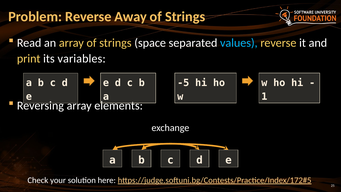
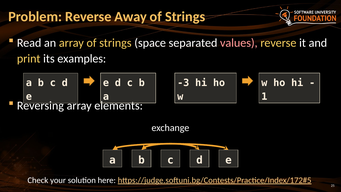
values colour: light blue -> pink
variables: variables -> examples
-5: -5 -> -3
